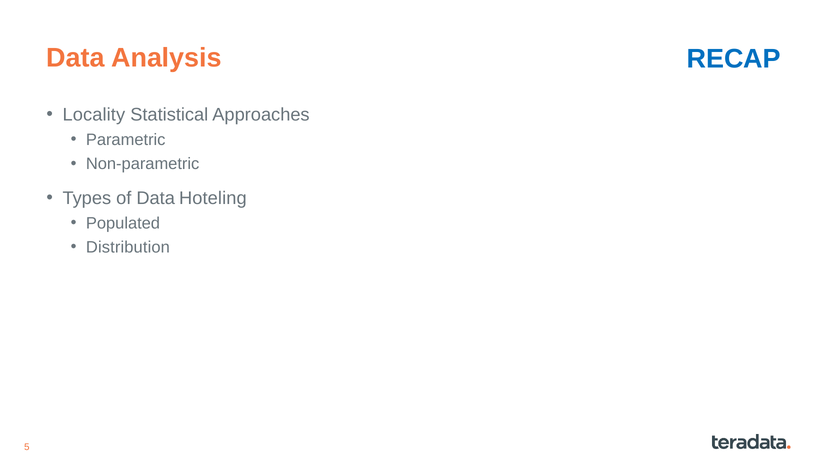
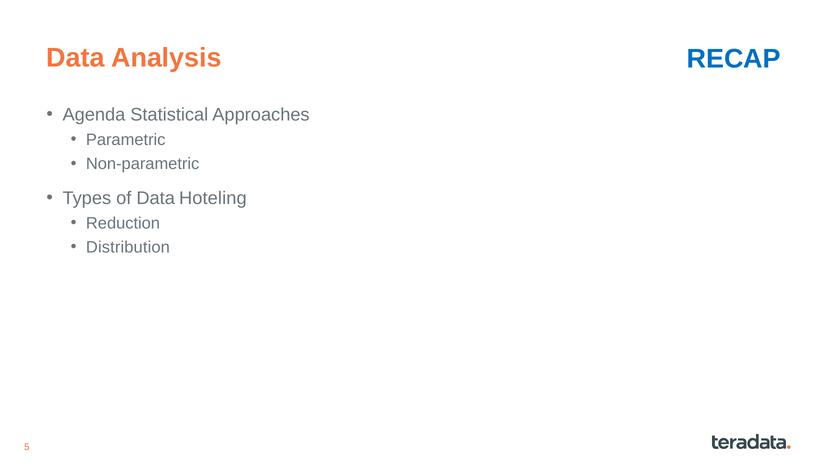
Locality: Locality -> Agenda
Populated: Populated -> Reduction
